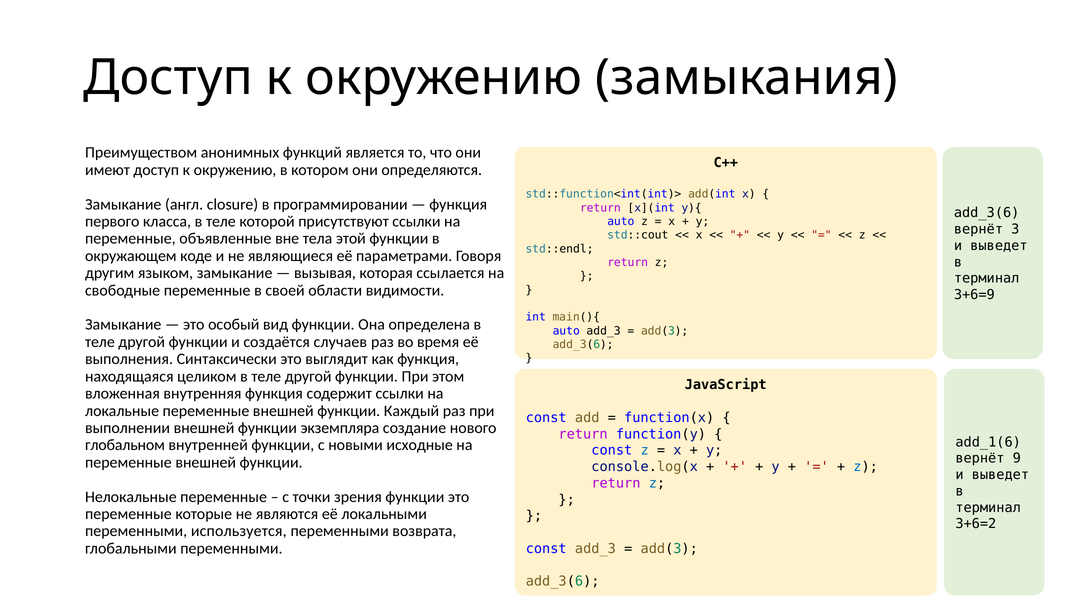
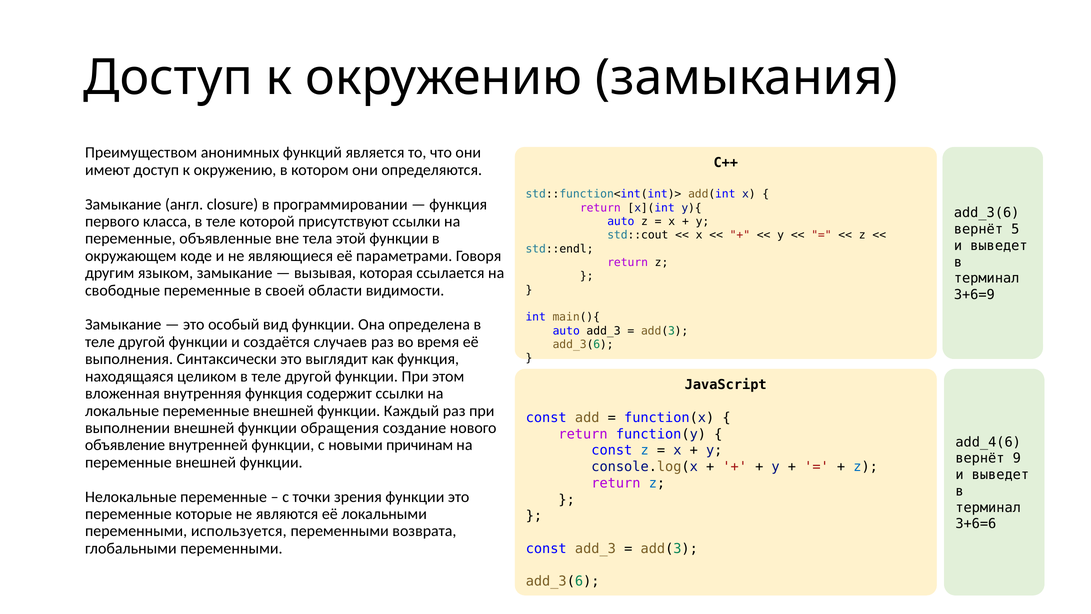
3: 3 -> 5
экземпляра: экземпляра -> обращения
add_1(6: add_1(6 -> add_4(6
глобальном: глобальном -> объявление
исходные: исходные -> причинам
3+6=2: 3+6=2 -> 3+6=6
